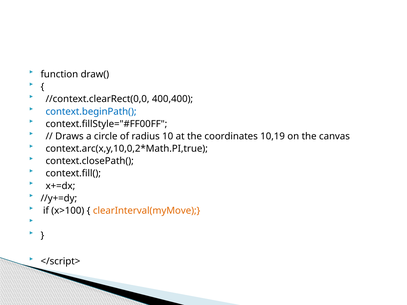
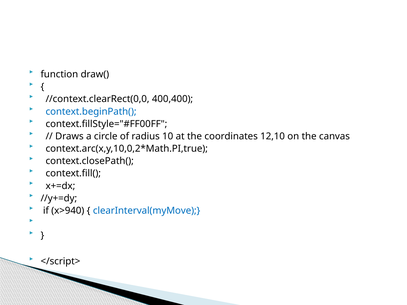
10,19: 10,19 -> 12,10
x>100: x>100 -> x>940
clearInterval(myMove colour: orange -> blue
